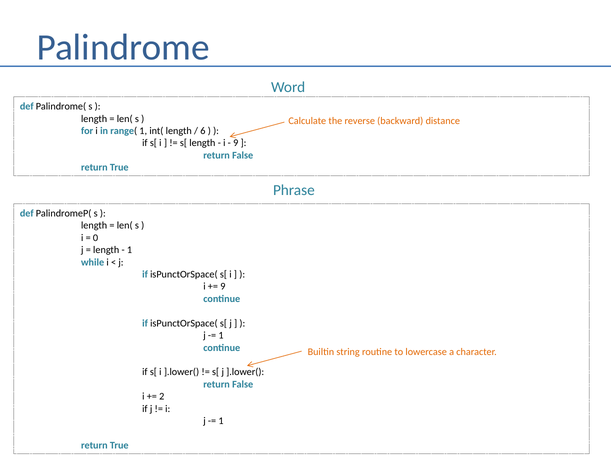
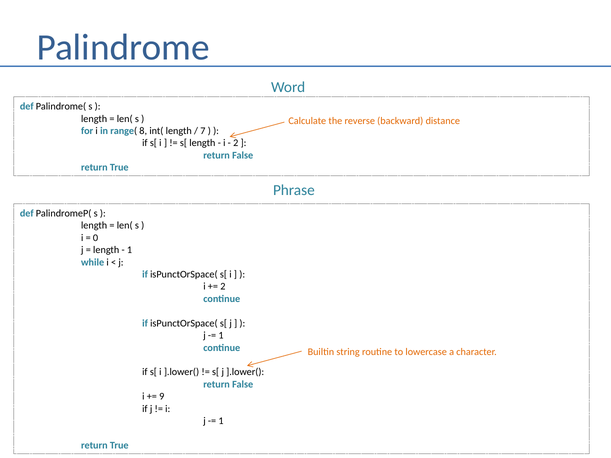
range( 1: 1 -> 8
6: 6 -> 7
9 at (236, 143): 9 -> 2
9 at (223, 287): 9 -> 2
2: 2 -> 9
